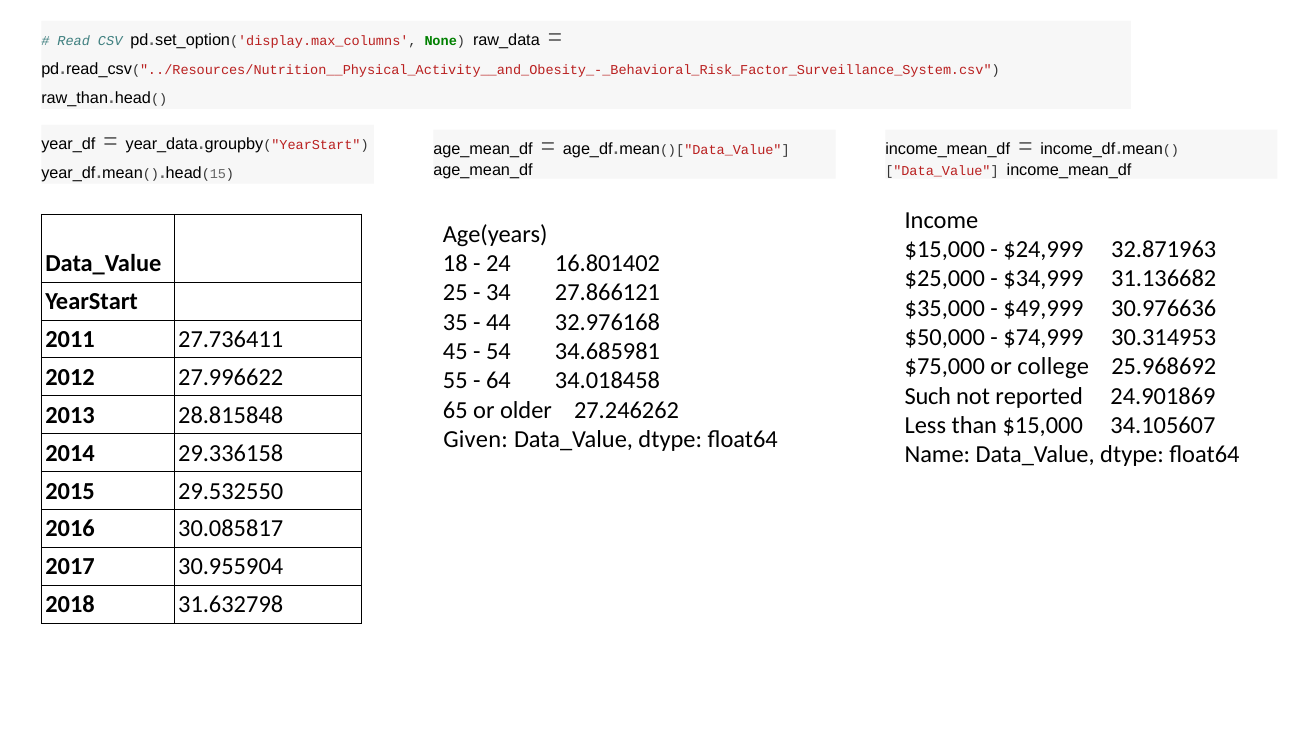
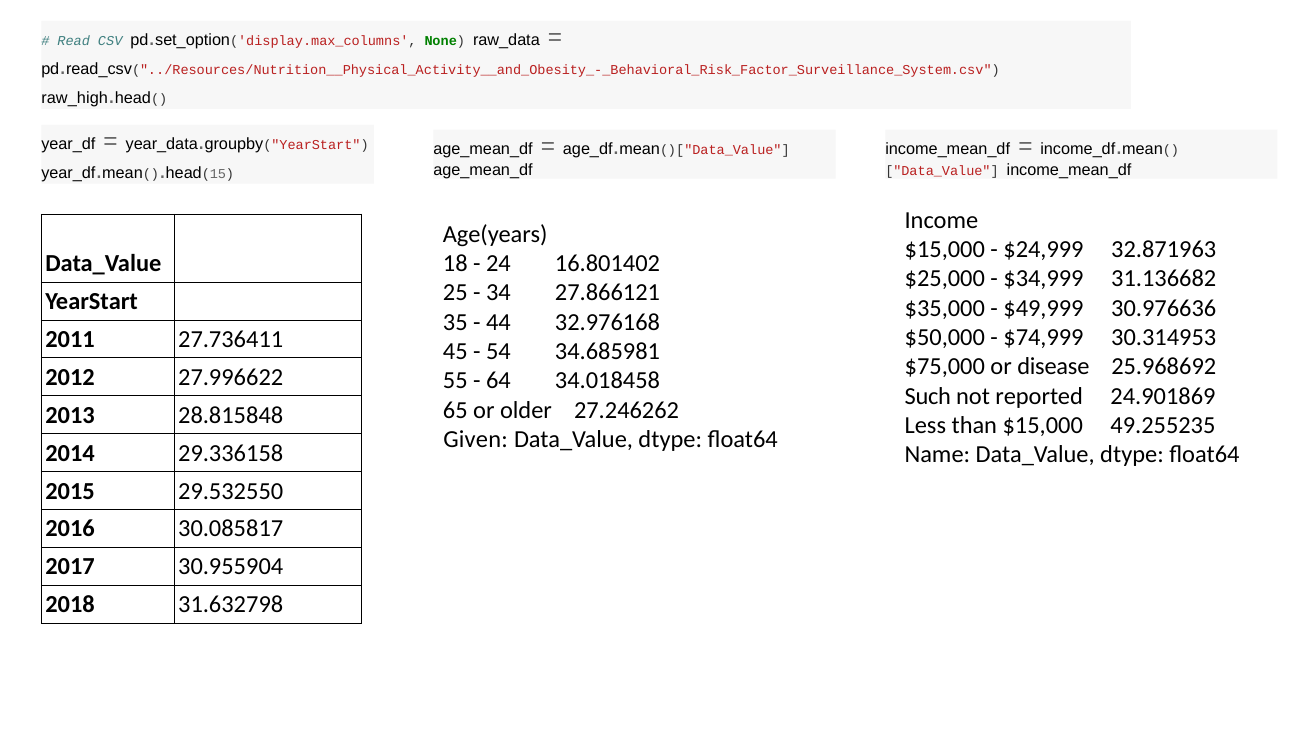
raw_than: raw_than -> raw_high
college: college -> disease
34.105607: 34.105607 -> 49.255235
